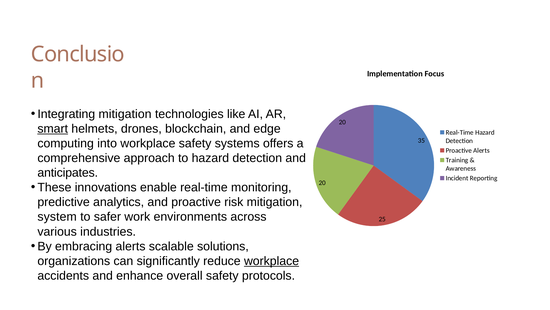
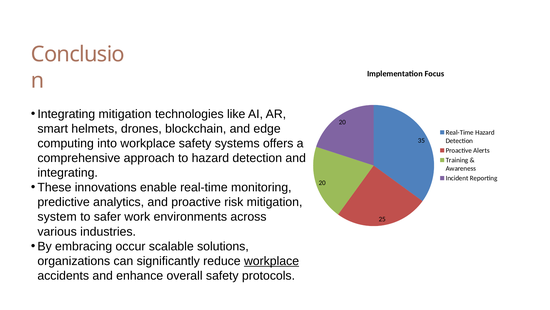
smart underline: present -> none
anticipates at (68, 173): anticipates -> integrating
embracing alerts: alerts -> occur
